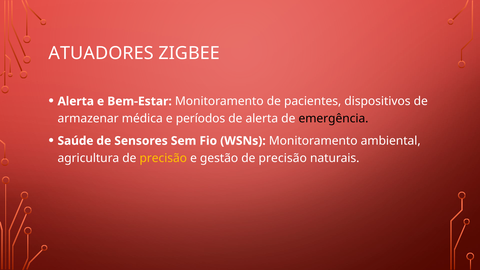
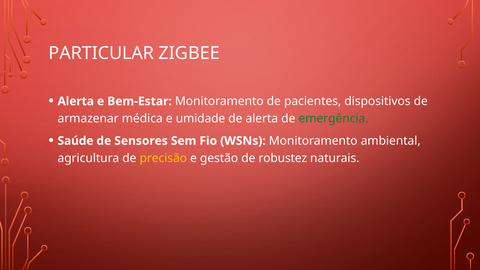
ATUADORES: ATUADORES -> PARTICULAR
períodos: períodos -> umidade
emergência colour: black -> green
gestão de precisão: precisão -> robustez
